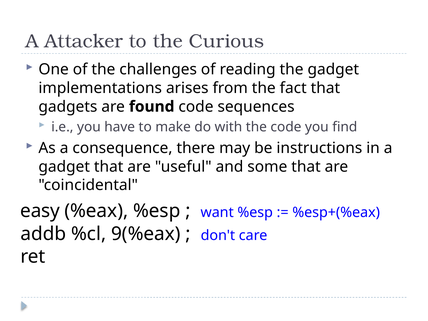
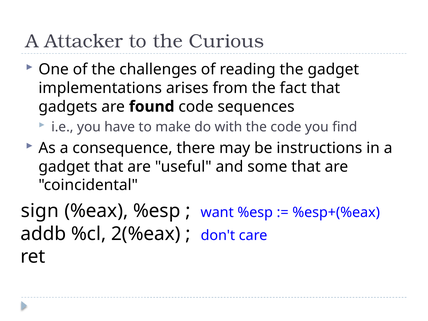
easy: easy -> sign
9(%eax: 9(%eax -> 2(%eax
